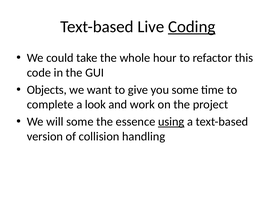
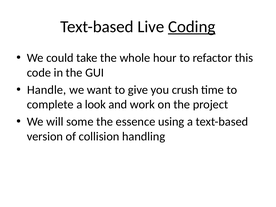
Objects: Objects -> Handle
you some: some -> crush
using underline: present -> none
